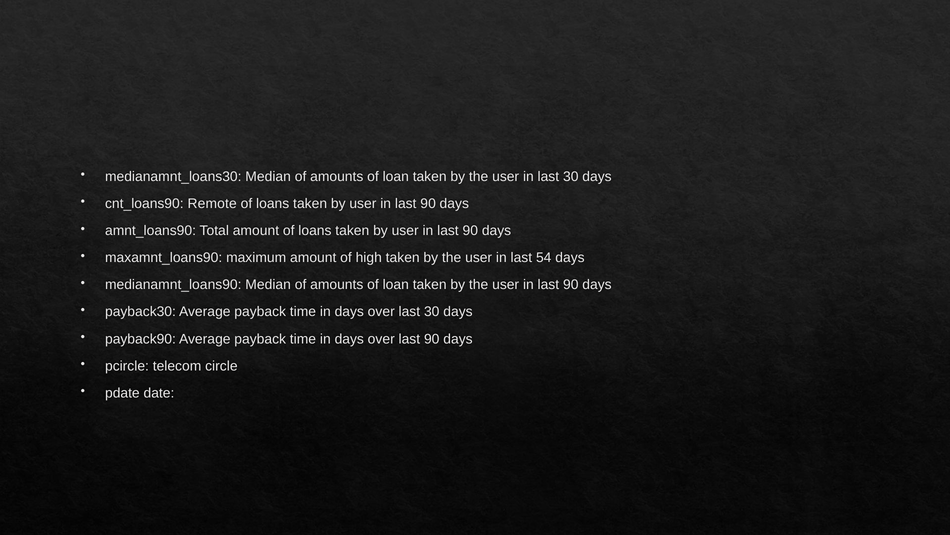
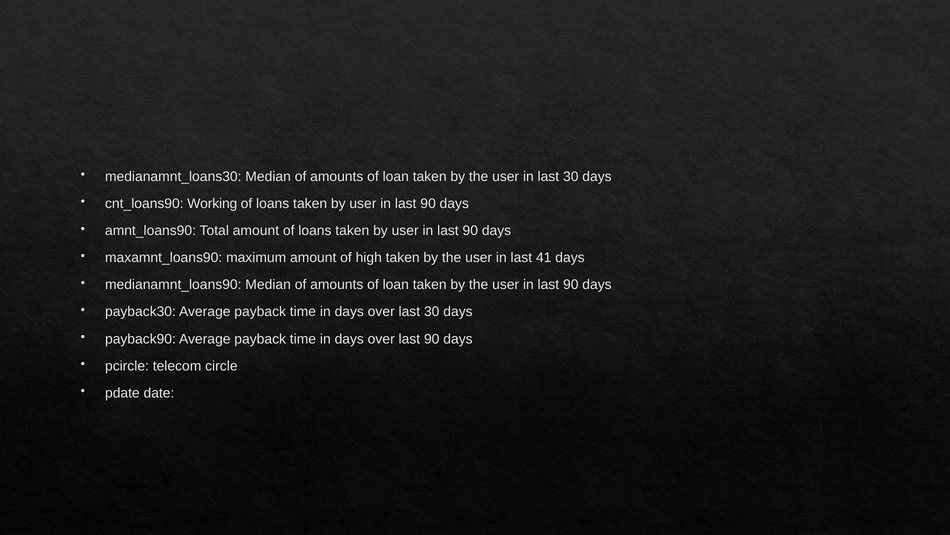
Remote: Remote -> Working
54: 54 -> 41
